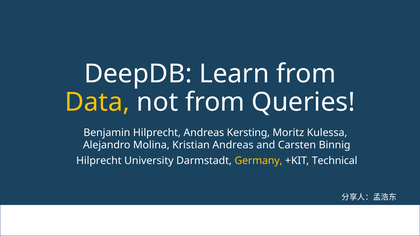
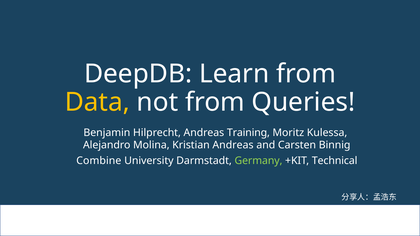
Kersting: Kersting -> Training
Hilprecht at (99, 161): Hilprecht -> Combine
Germany colour: yellow -> light green
